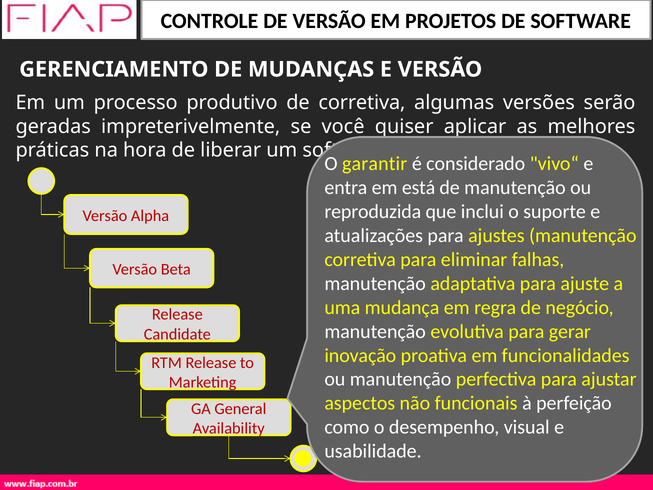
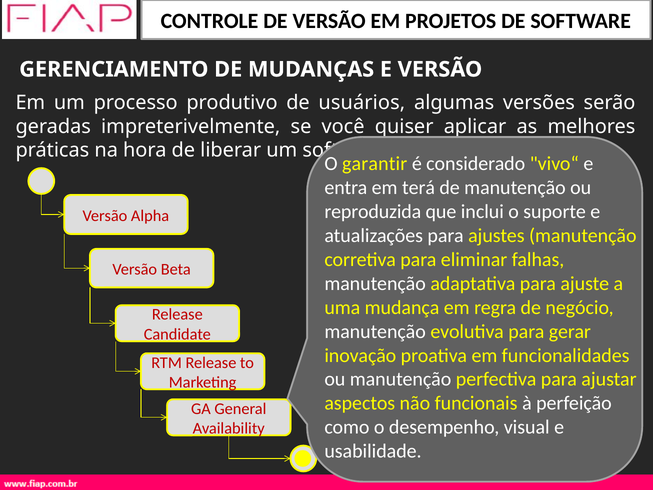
de corretiva: corretiva -> usuários
está: está -> terá
